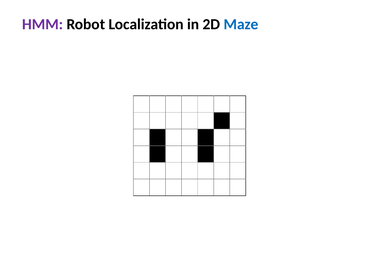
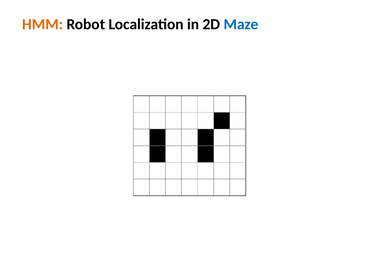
HMM colour: purple -> orange
